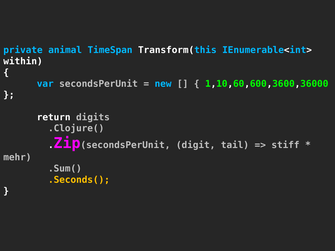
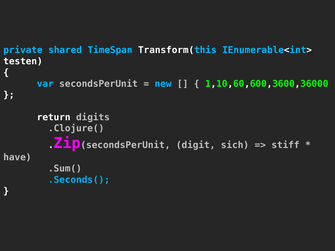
animal: animal -> shared
within: within -> testen
tail: tail -> sich
mehr: mehr -> have
.Seconds( colour: yellow -> light blue
